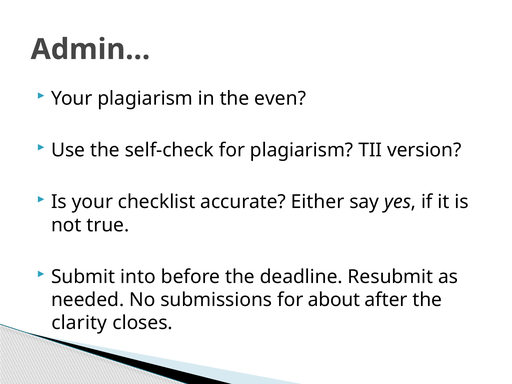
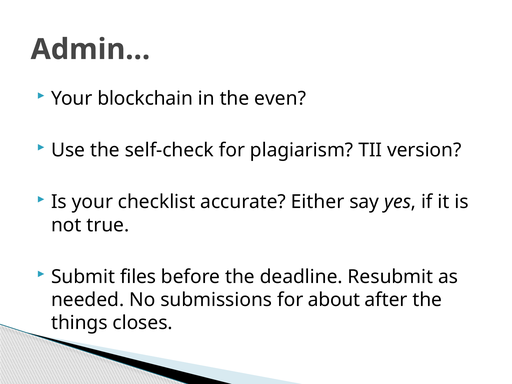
Your plagiarism: plagiarism -> blockchain
into: into -> files
clarity: clarity -> things
